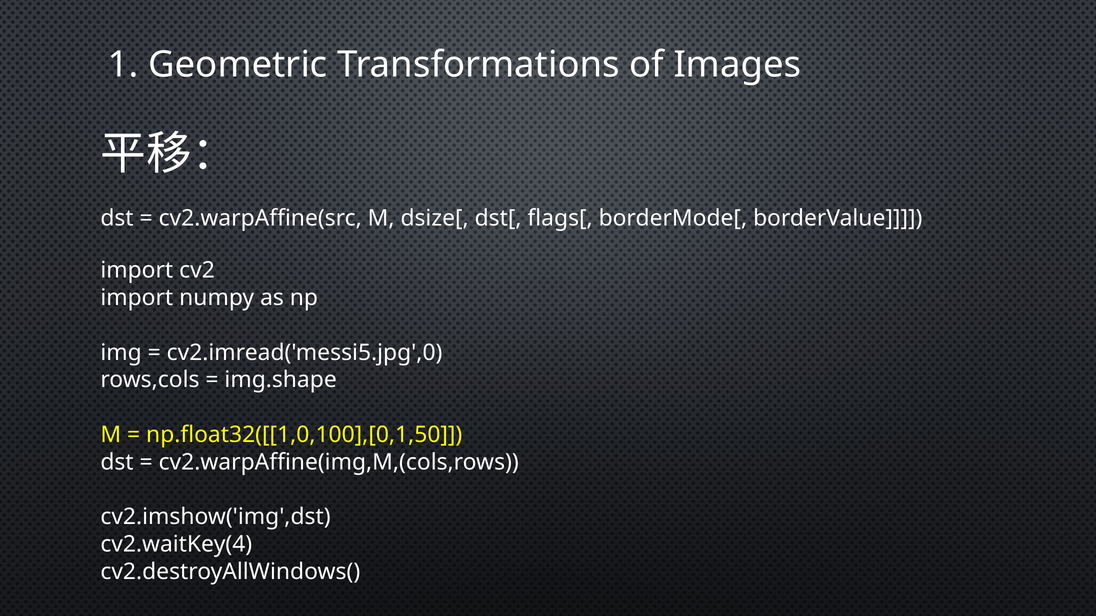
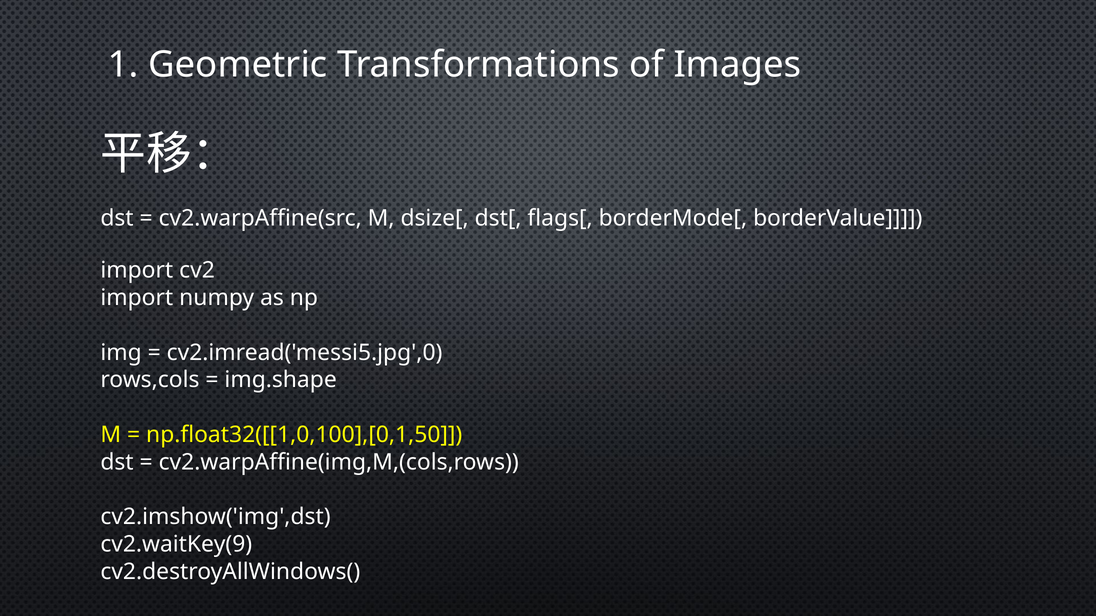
cv2.waitKey(4: cv2.waitKey(4 -> cv2.waitKey(9
